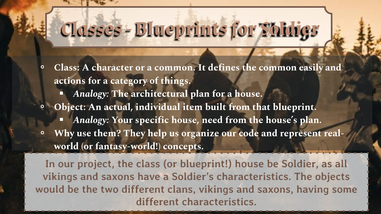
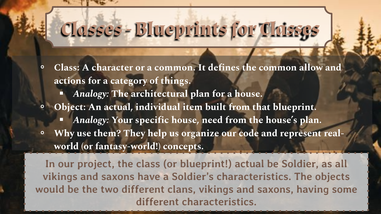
for Soldier: Soldier -> Classes
easily: easily -> allow
blueprint house: house -> actual
